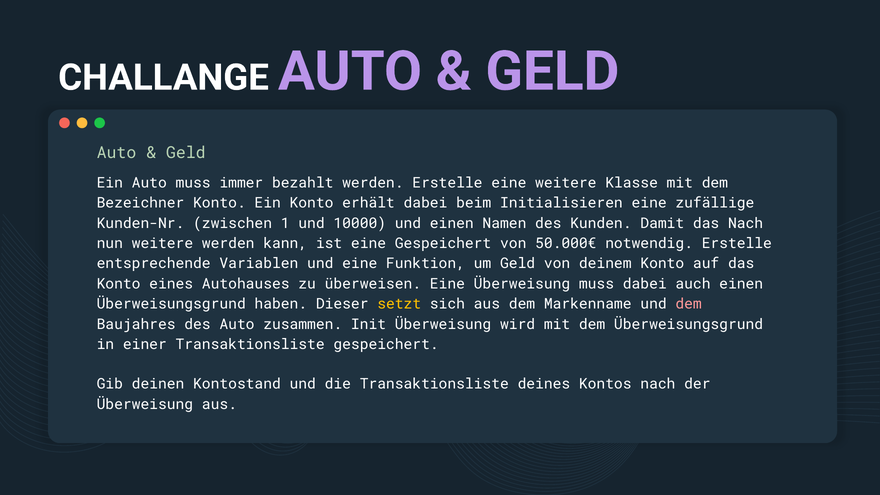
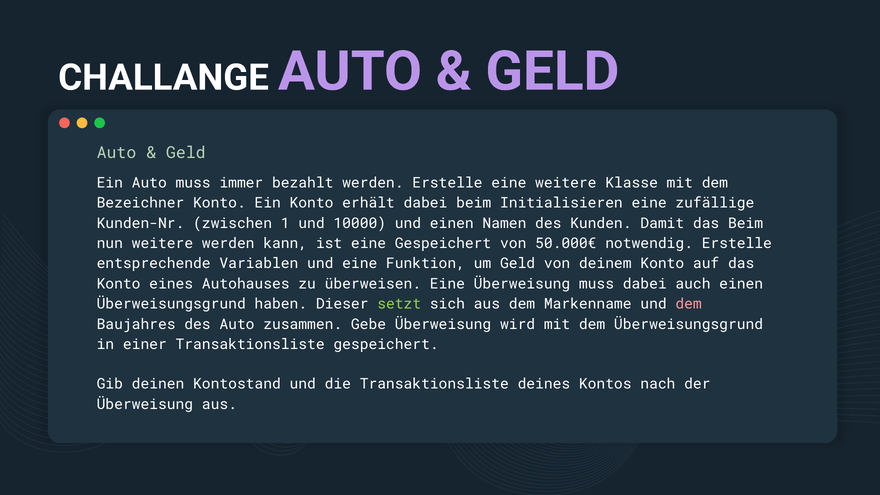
das Nach: Nach -> Beim
setzt colour: yellow -> light green
Init: Init -> Gebe
